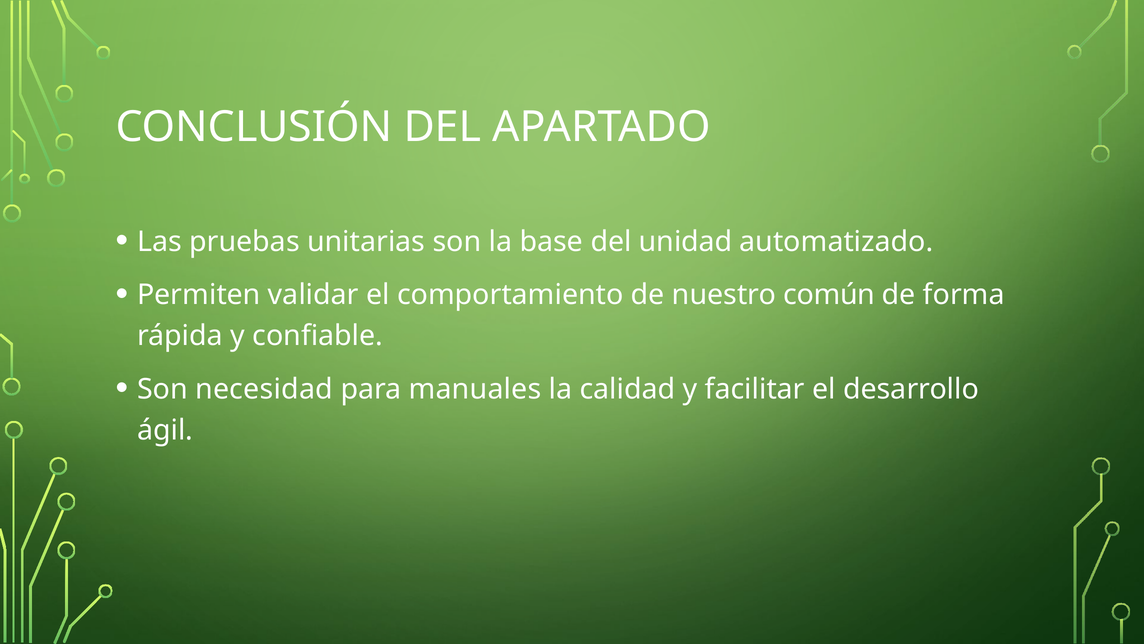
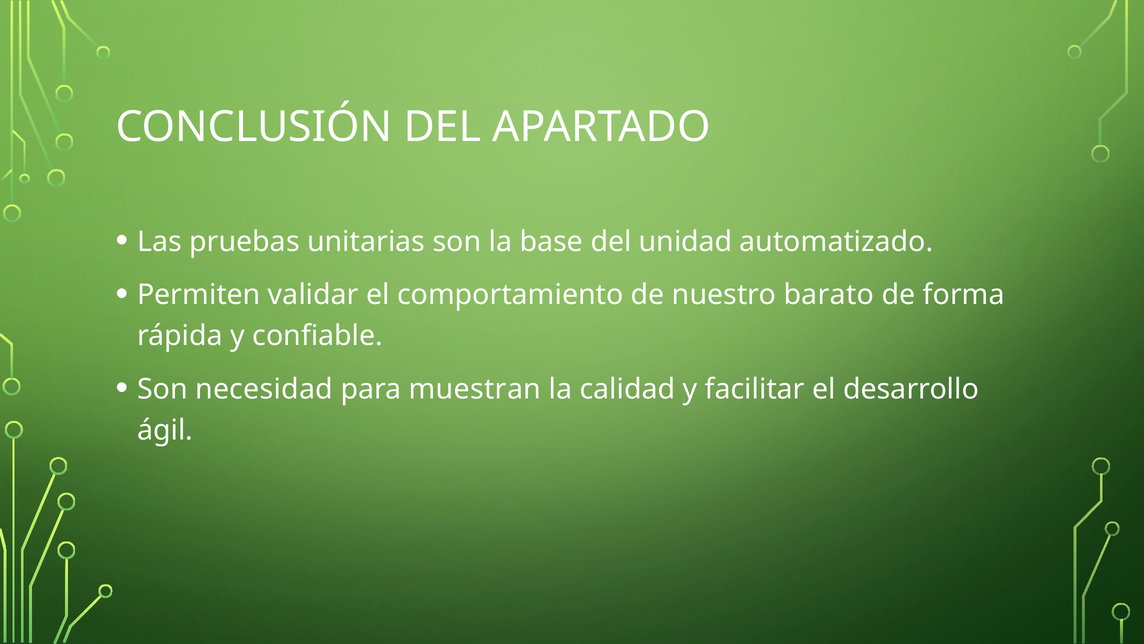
común: común -> barato
manuales: manuales -> muestran
